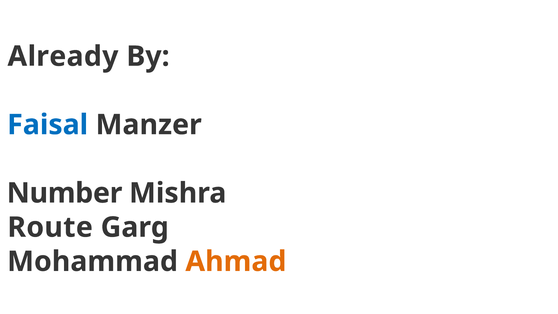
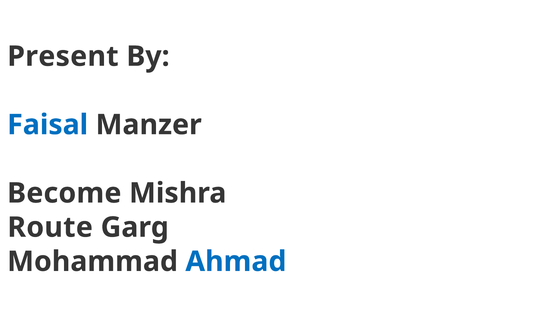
Already: Already -> Present
Number: Number -> Become
Ahmad colour: orange -> blue
